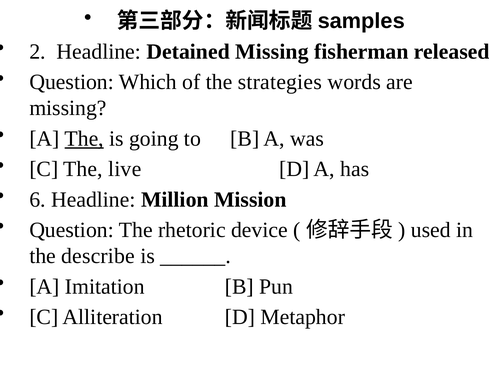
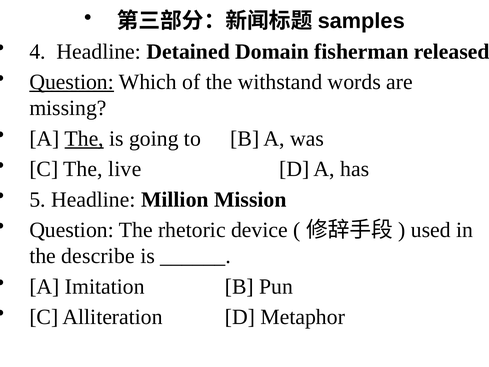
2: 2 -> 4
Detained Missing: Missing -> Domain
Question at (72, 82) underline: none -> present
strategies: strategies -> withstand
6: 6 -> 5
